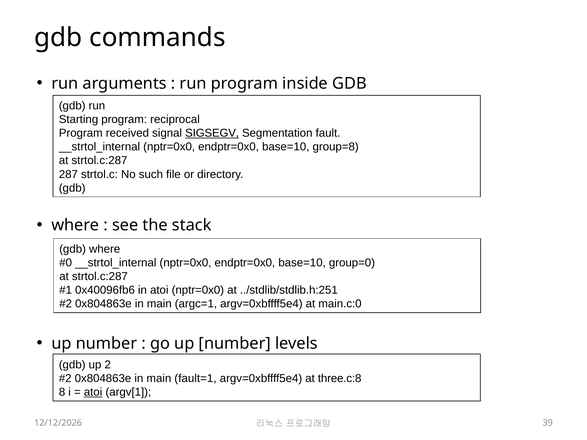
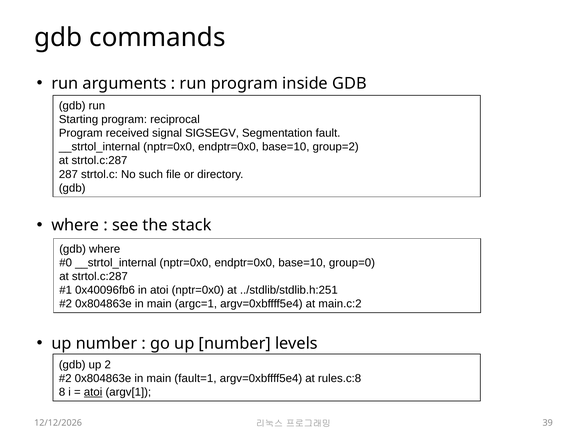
SIGSEGV underline: present -> none
group=8: group=8 -> group=2
main.c:0: main.c:0 -> main.c:2
three.c:8: three.c:8 -> rules.c:8
